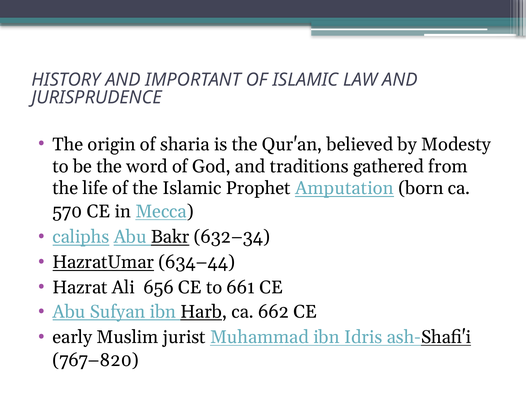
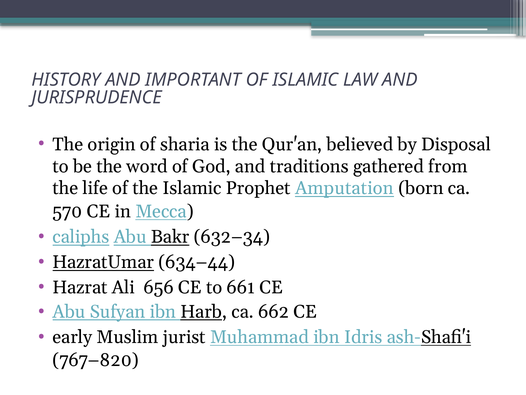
Modesty: Modesty -> Disposal
